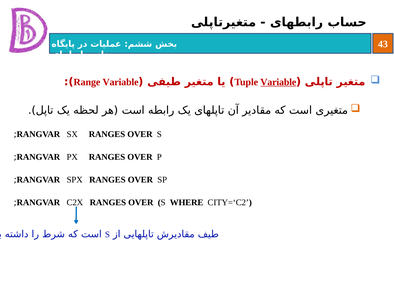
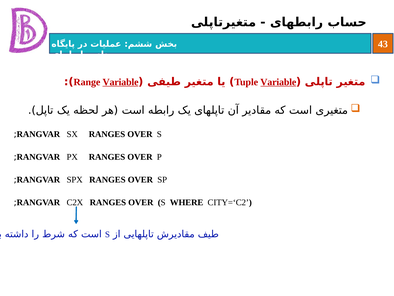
Variable at (121, 82) underline: none -> present
